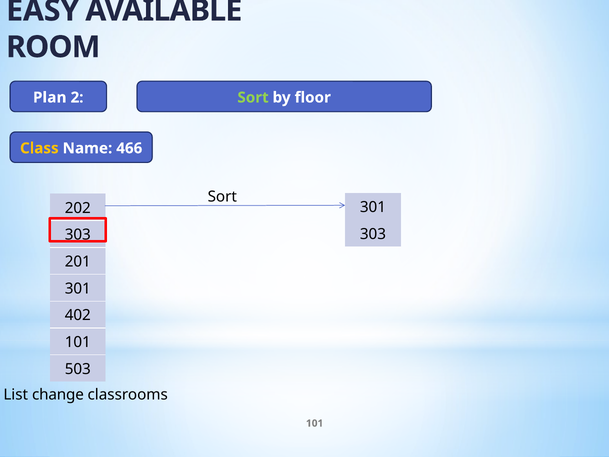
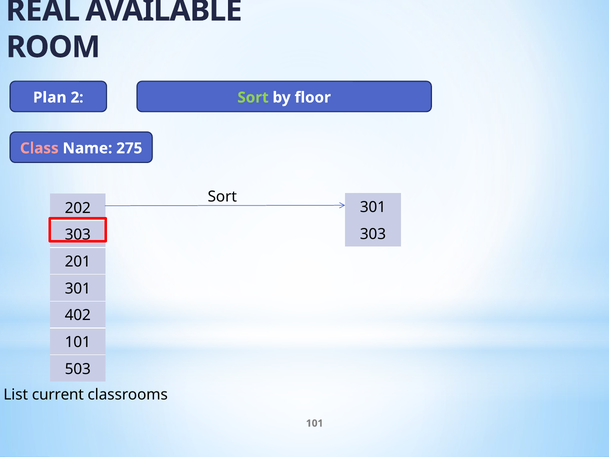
EASY: EASY -> REAL
Class colour: yellow -> pink
466: 466 -> 275
change: change -> current
